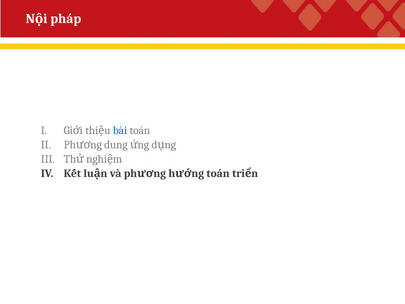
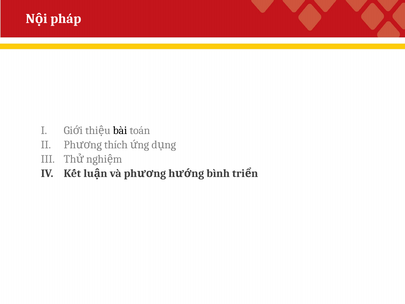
bài colour: blue -> black
dung: dung -> thích
toán at (218, 173): toán -> bình
